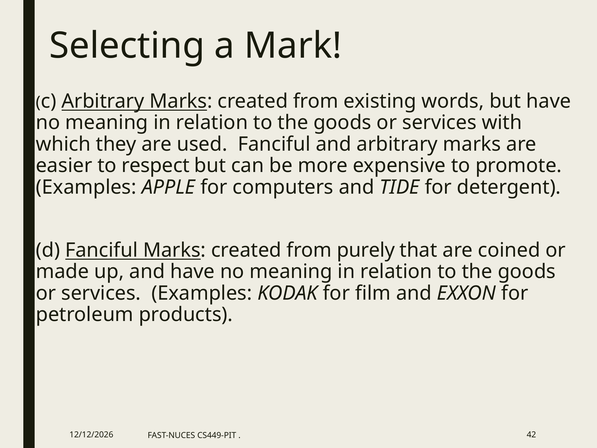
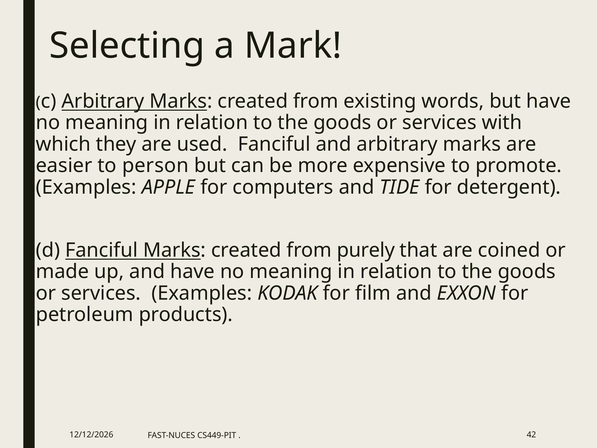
respect: respect -> person
